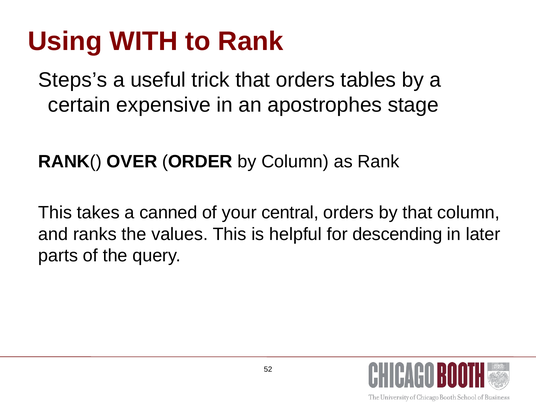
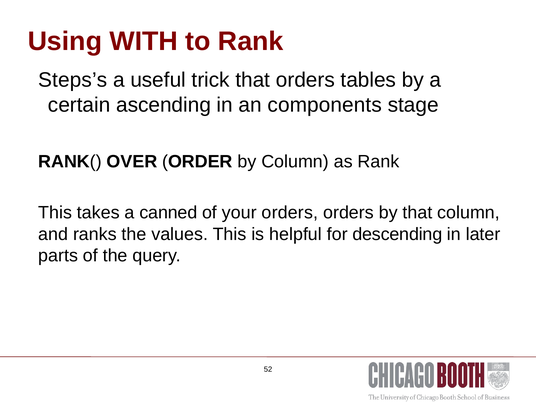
expensive: expensive -> ascending
apostrophes: apostrophes -> components
your central: central -> orders
